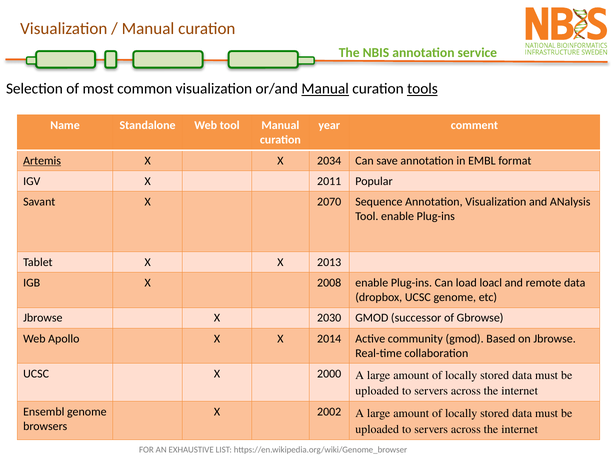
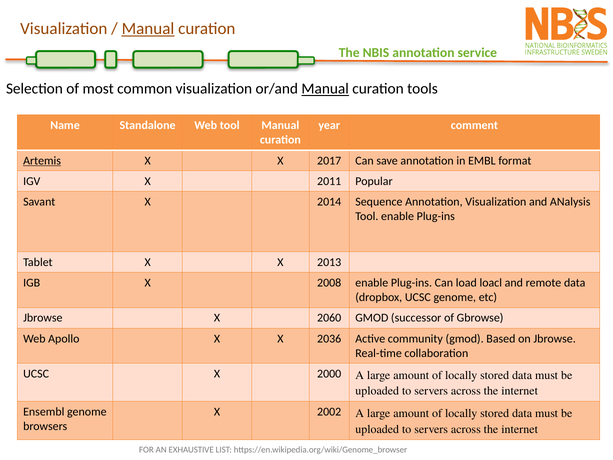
Manual at (148, 29) underline: none -> present
tools underline: present -> none
2034: 2034 -> 2017
2070: 2070 -> 2014
2030: 2030 -> 2060
2014: 2014 -> 2036
